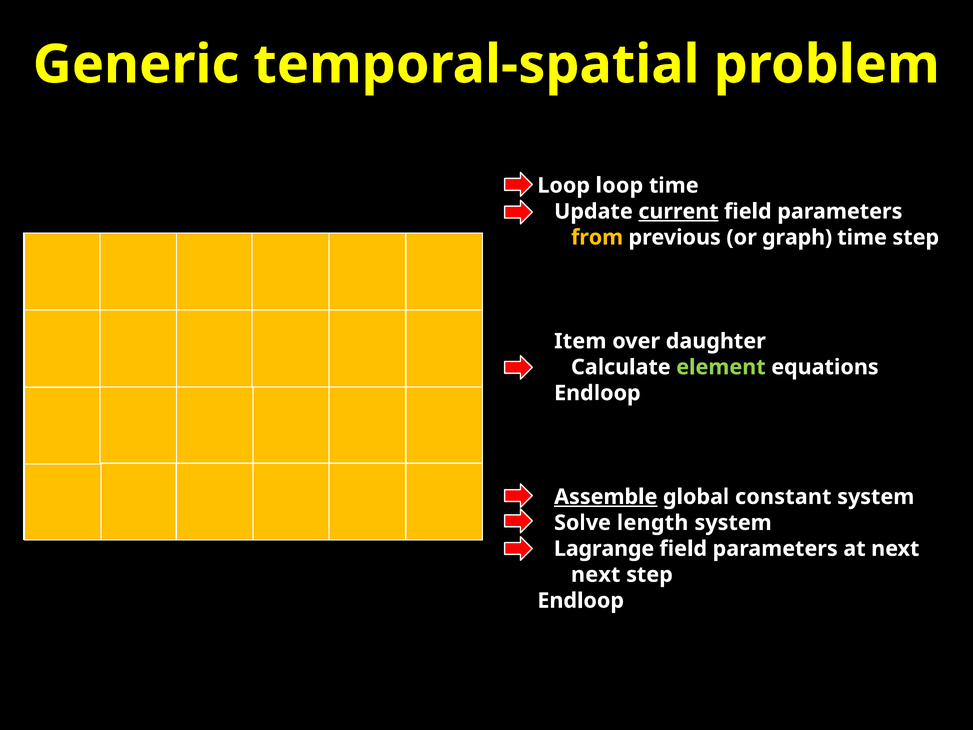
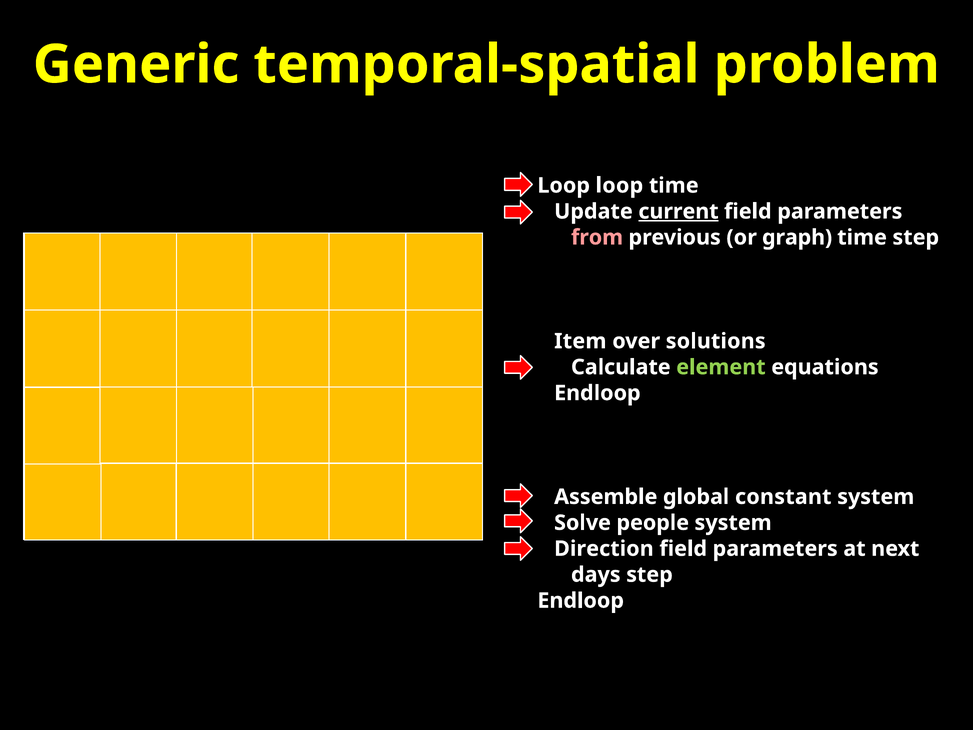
from colour: yellow -> pink
daughter: daughter -> solutions
Assemble underline: present -> none
length: length -> people
Lagrange: Lagrange -> Direction
next at (596, 574): next -> days
